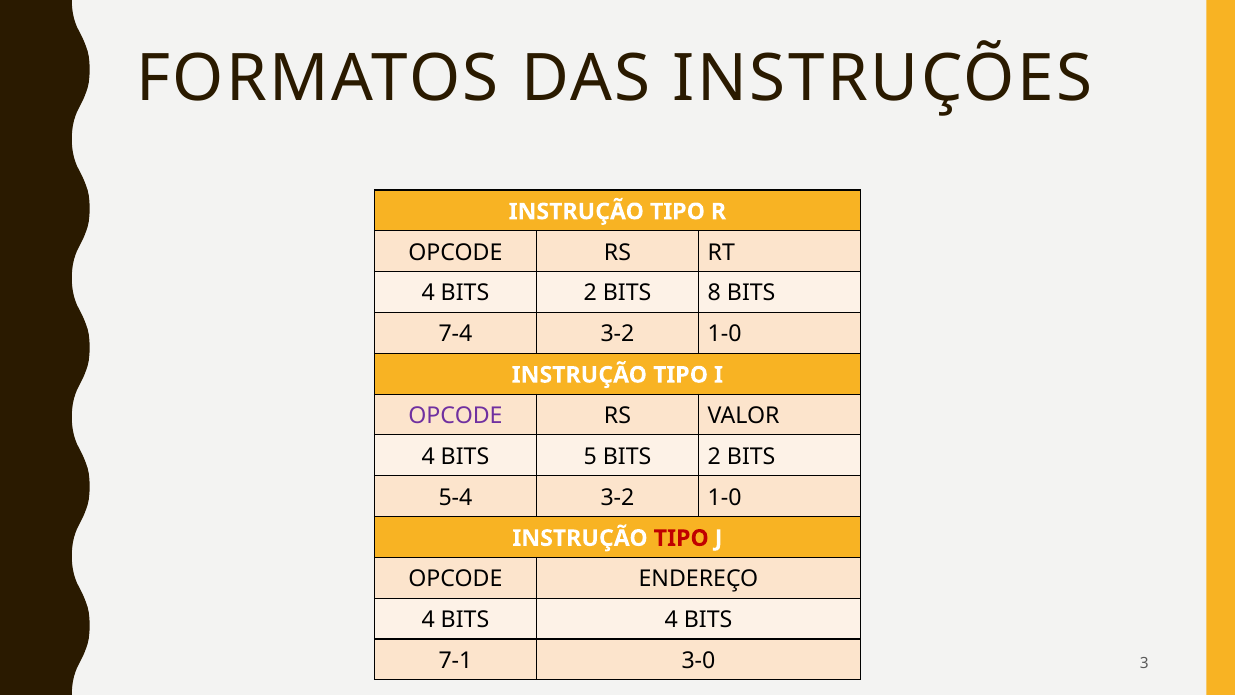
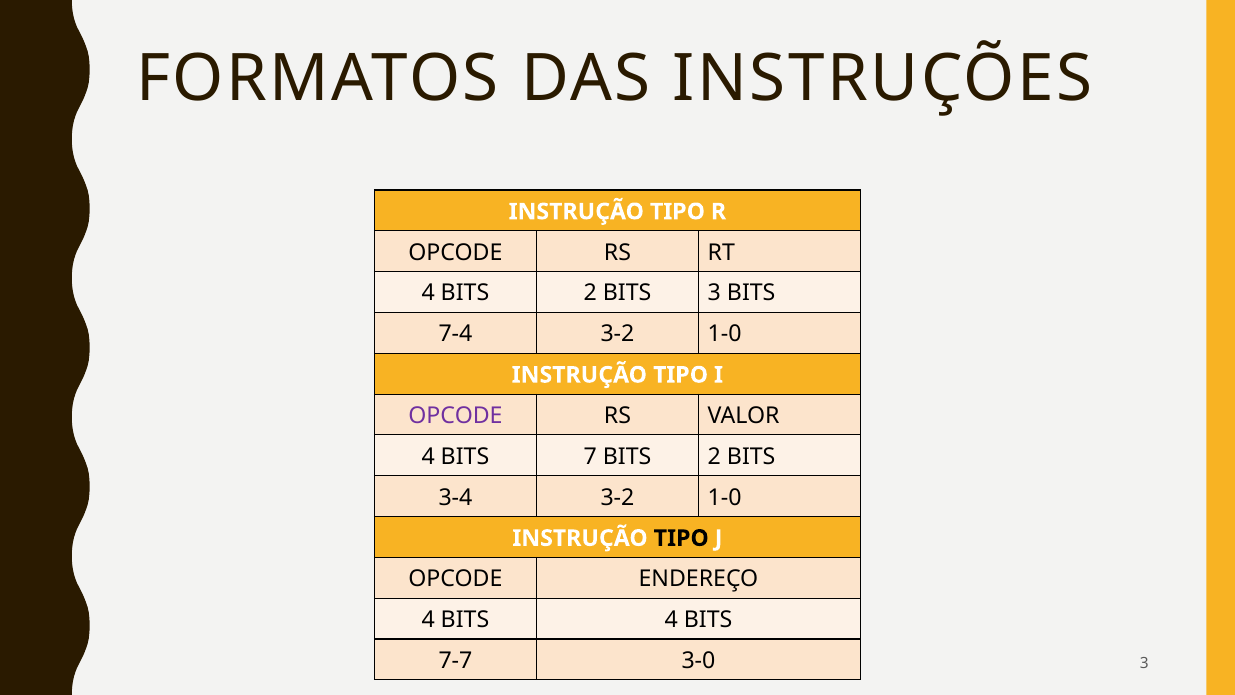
BITS 8: 8 -> 3
5: 5 -> 7
5-4: 5-4 -> 3-4
TIPO at (681, 538) colour: red -> black
7-1: 7-1 -> 7-7
